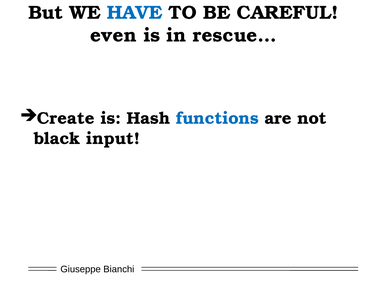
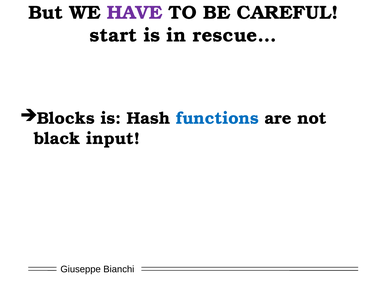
HAVE colour: blue -> purple
even: even -> start
Create: Create -> Blocks
